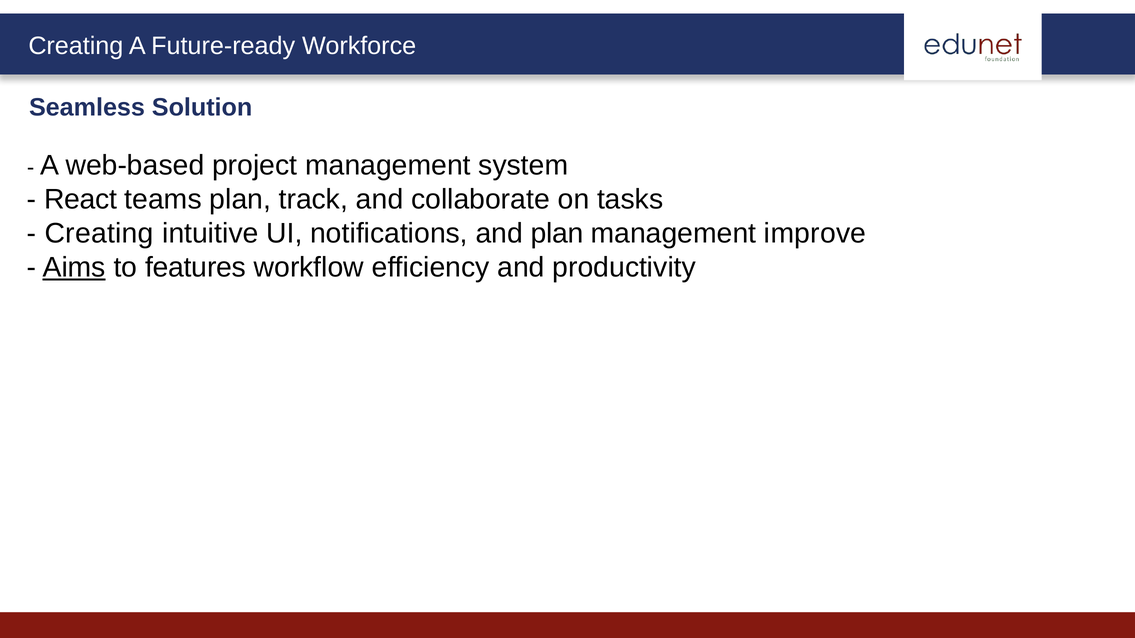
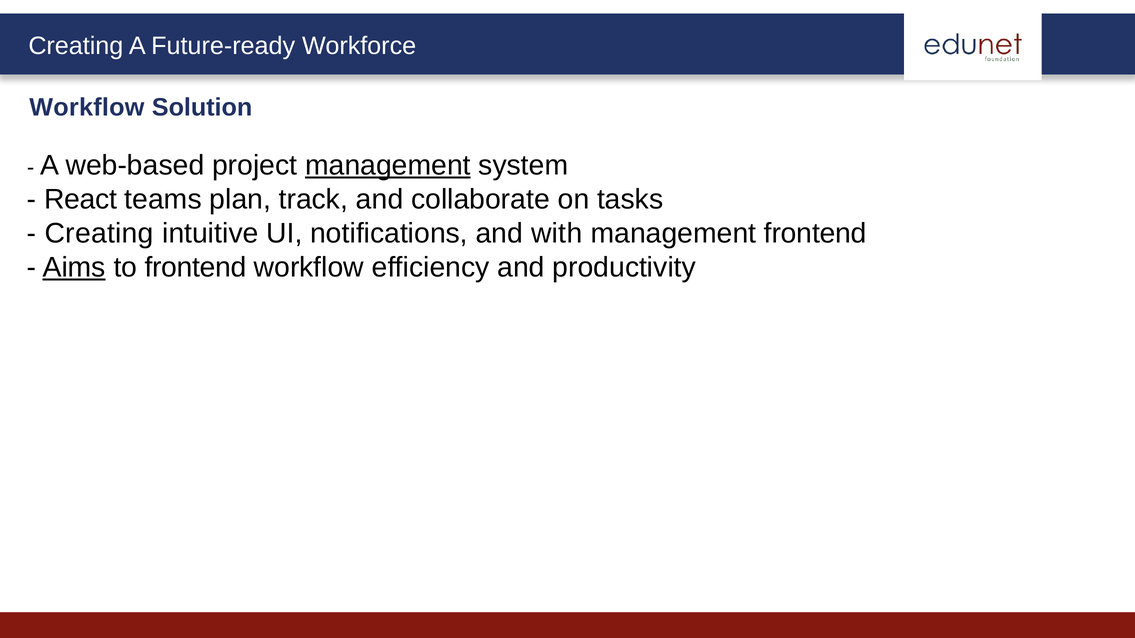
Seamless at (87, 107): Seamless -> Workflow
management at (388, 165) underline: none -> present
and plan: plan -> with
management improve: improve -> frontend
to features: features -> frontend
